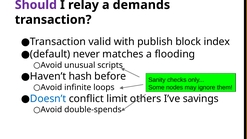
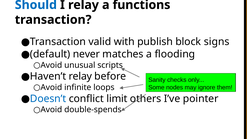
Should colour: purple -> blue
demands: demands -> functions
index: index -> signs
Haven’t hash: hash -> relay
savings: savings -> pointer
